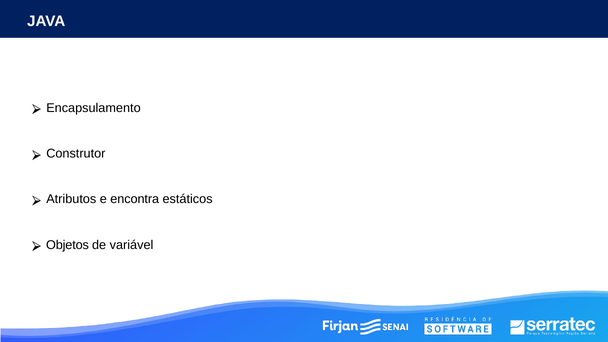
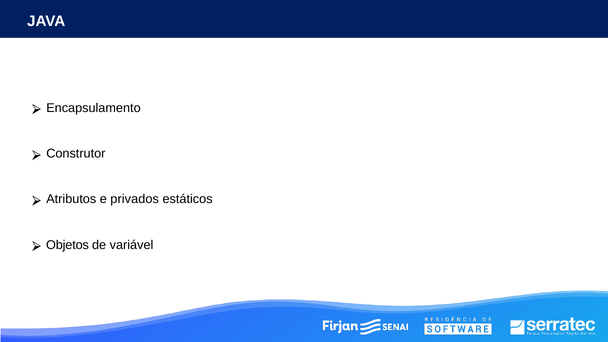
encontra: encontra -> privados
